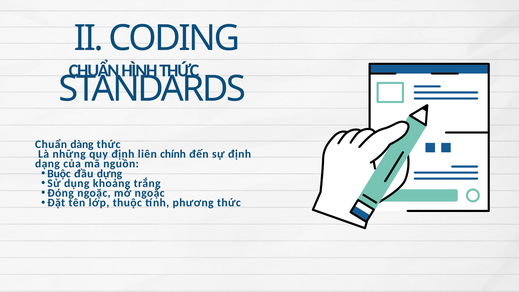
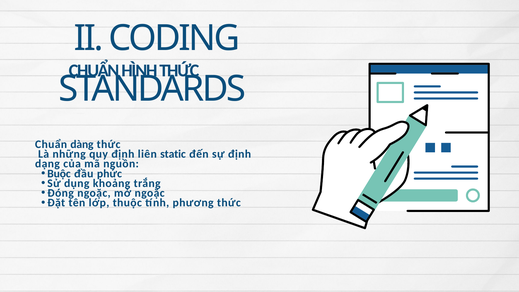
chính: chính -> static
dựng: dựng -> phức
